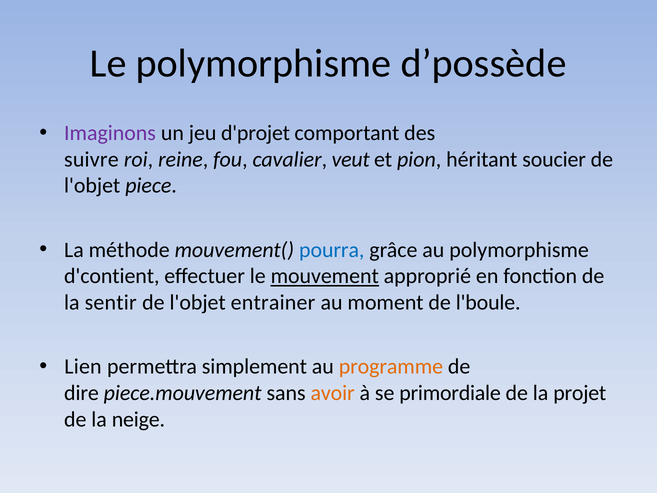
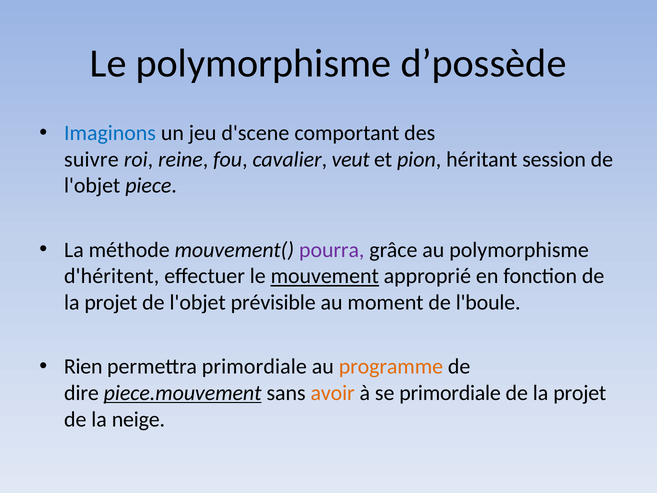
Imaginons colour: purple -> blue
d'projet: d'projet -> d'scene
soucier: soucier -> session
pourra colour: blue -> purple
d'contient: d'contient -> d'héritent
sentir at (111, 302): sentir -> projet
entrainer: entrainer -> prévisible
Lien: Lien -> Rien
permettra simplement: simplement -> primordiale
piece.mouvement underline: none -> present
